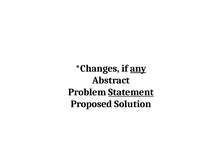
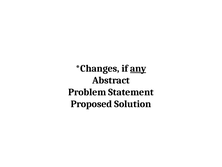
Statement underline: present -> none
